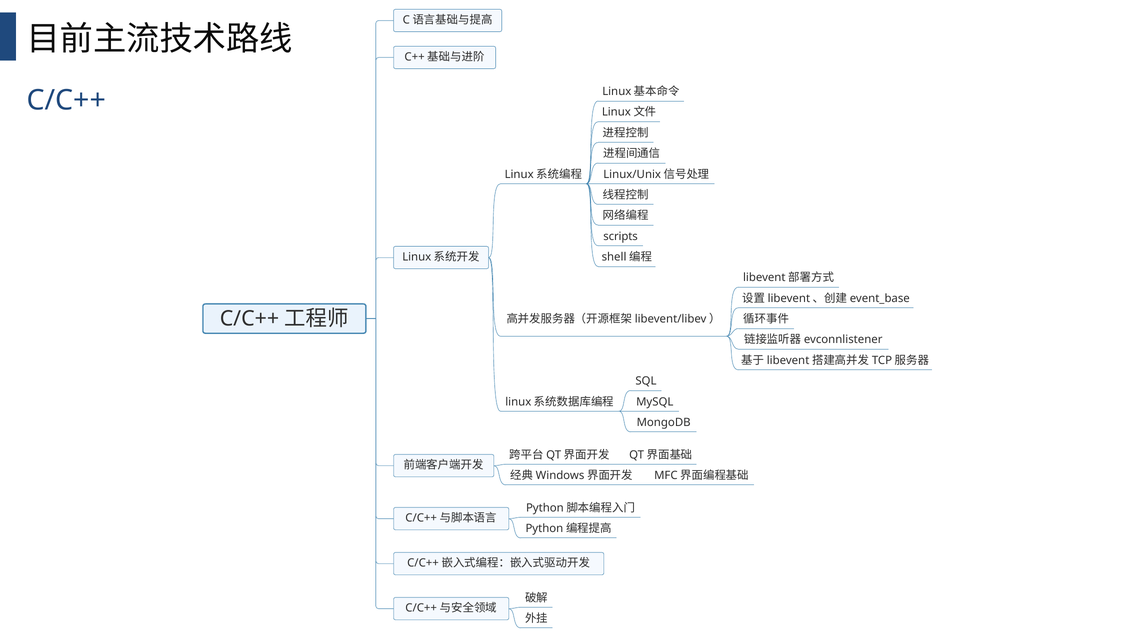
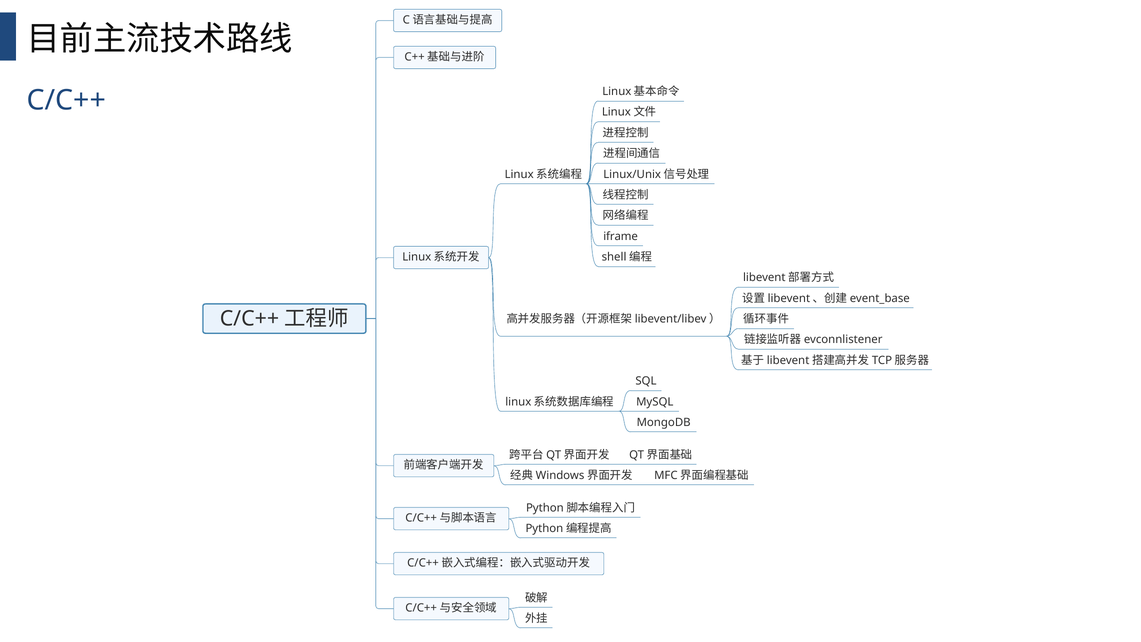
scripts: scripts -> iframe
